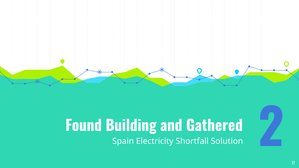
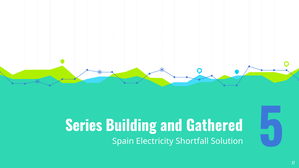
Found: Found -> Series
2: 2 -> 5
